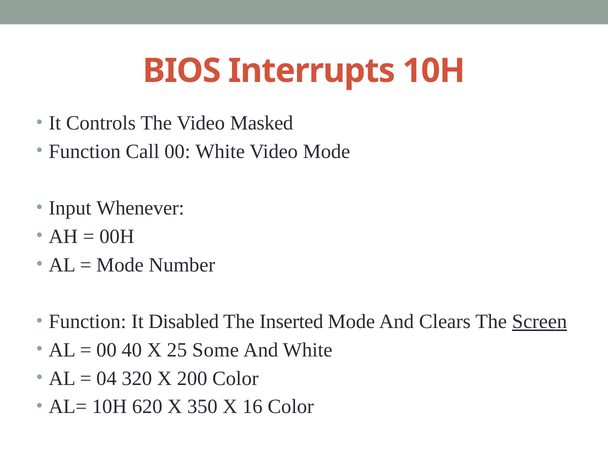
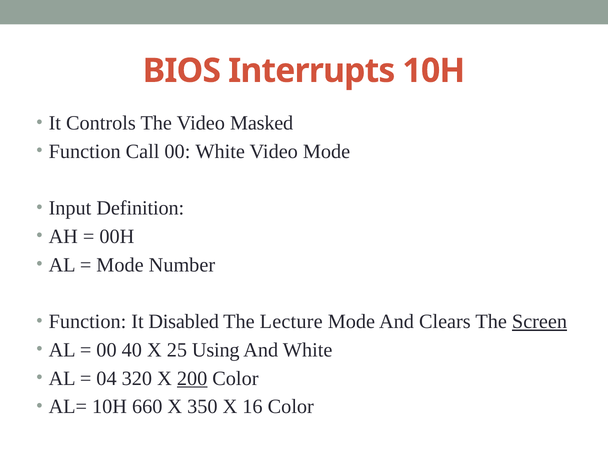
Whenever: Whenever -> Definition
Inserted: Inserted -> Lecture
Some: Some -> Using
200 underline: none -> present
620: 620 -> 660
